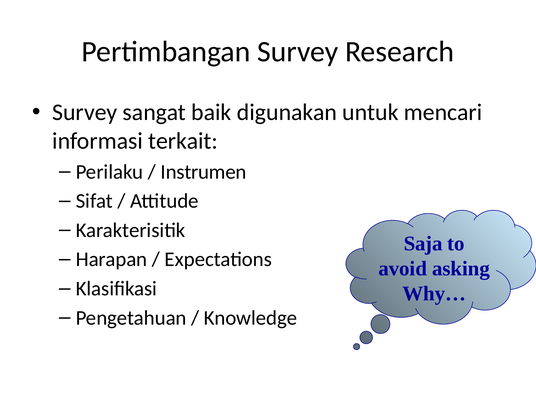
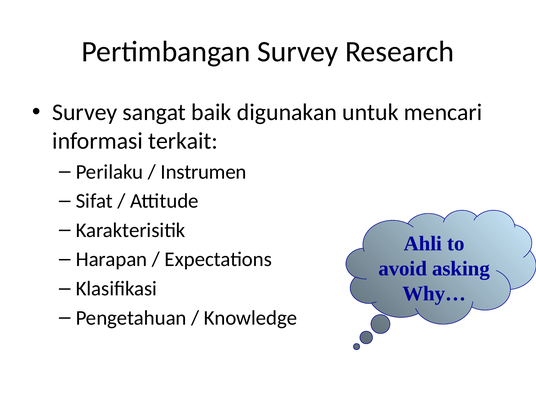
Saja: Saja -> Ahli
